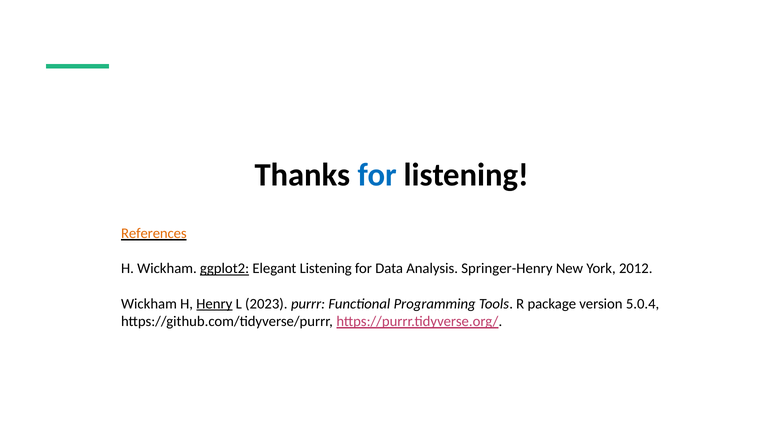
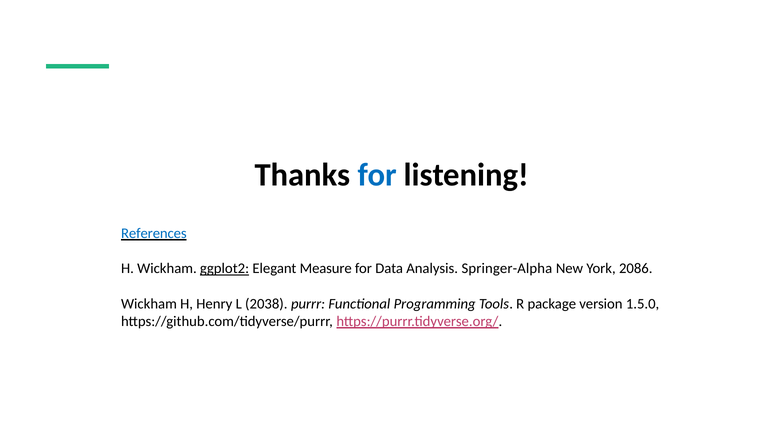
References colour: orange -> blue
Elegant Listening: Listening -> Measure
Springer-Henry: Springer-Henry -> Springer-Alpha
2012: 2012 -> 2086
Henry underline: present -> none
2023: 2023 -> 2038
5.0.4: 5.0.4 -> 1.5.0
